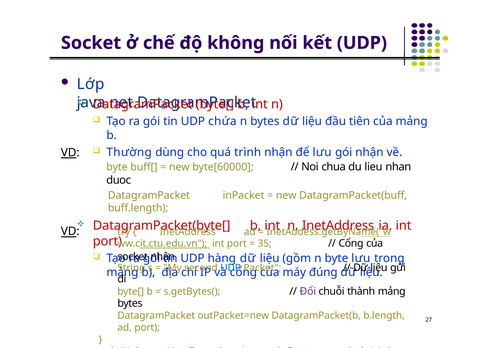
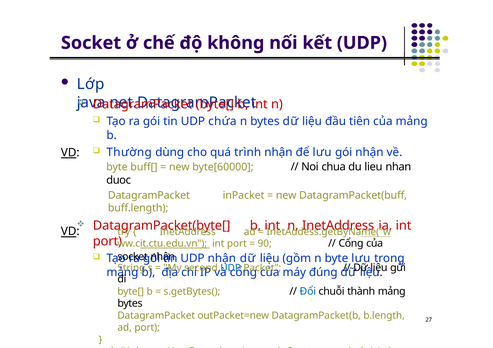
35: 35 -> 90
UDP hàng: hàng -> nhận
Đổi colour: purple -> blue
